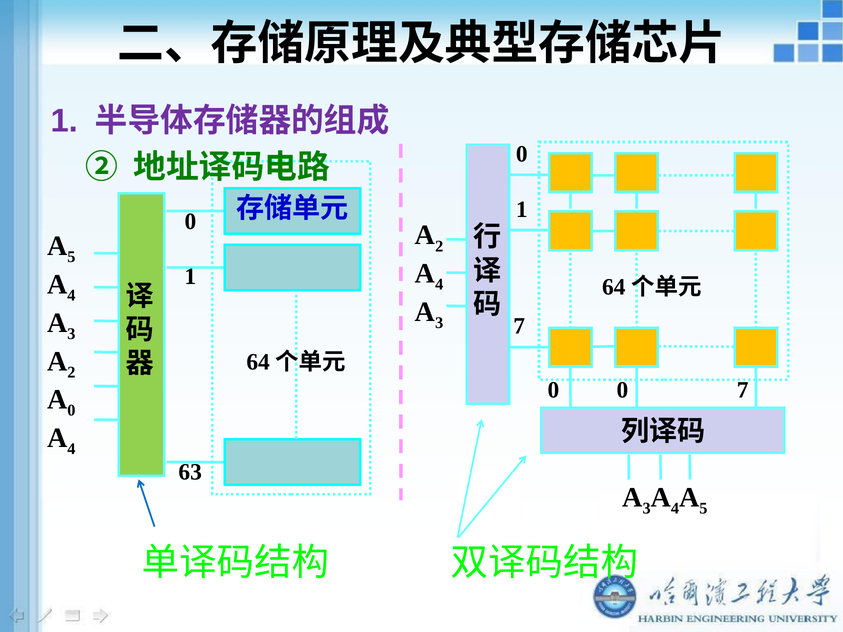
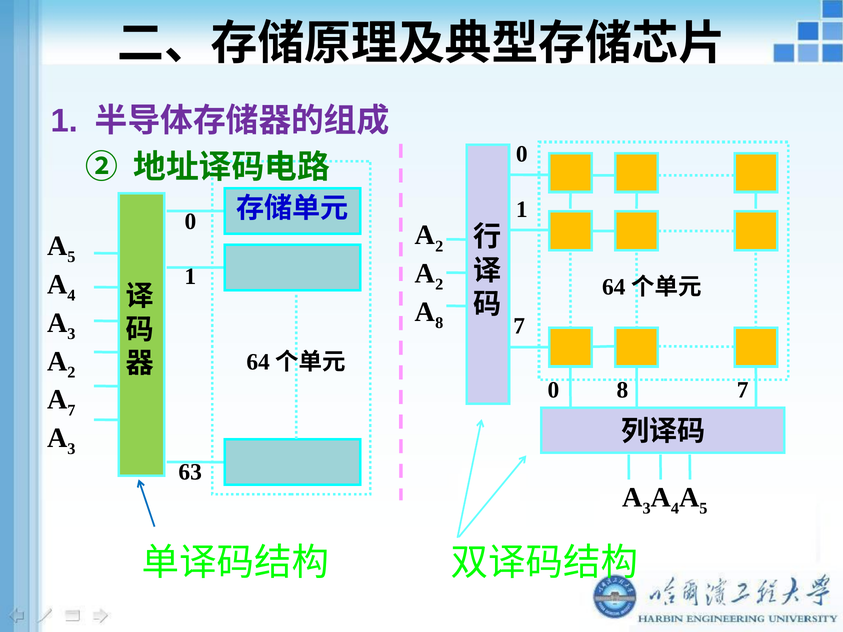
4 at (439, 285): 4 -> 2
3 at (439, 323): 3 -> 8
0 0: 0 -> 8
0 at (71, 411): 0 -> 7
4 at (71, 449): 4 -> 3
